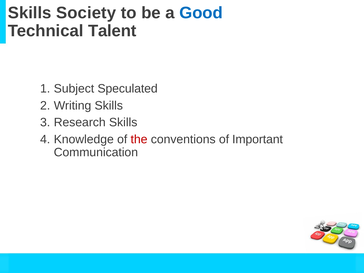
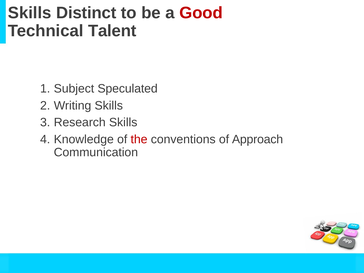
Society: Society -> Distinct
Good colour: blue -> red
Important: Important -> Approach
